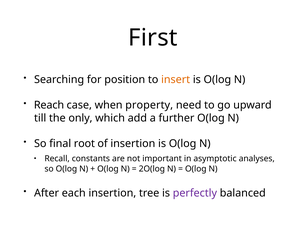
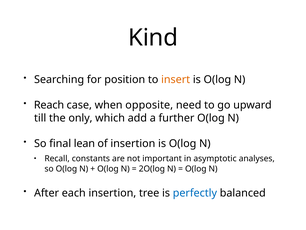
First: First -> Kind
property: property -> opposite
root: root -> lean
perfectly colour: purple -> blue
